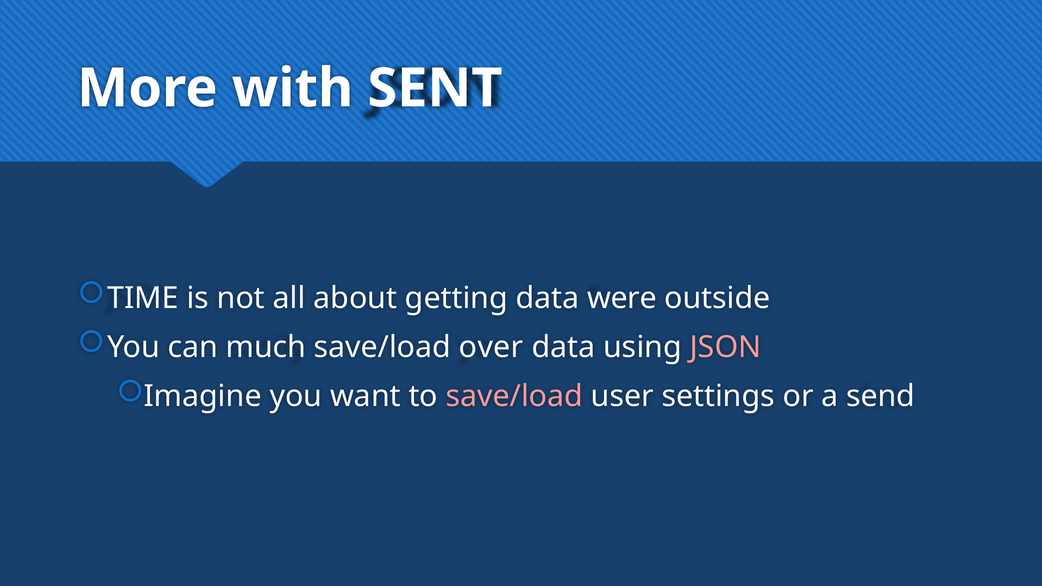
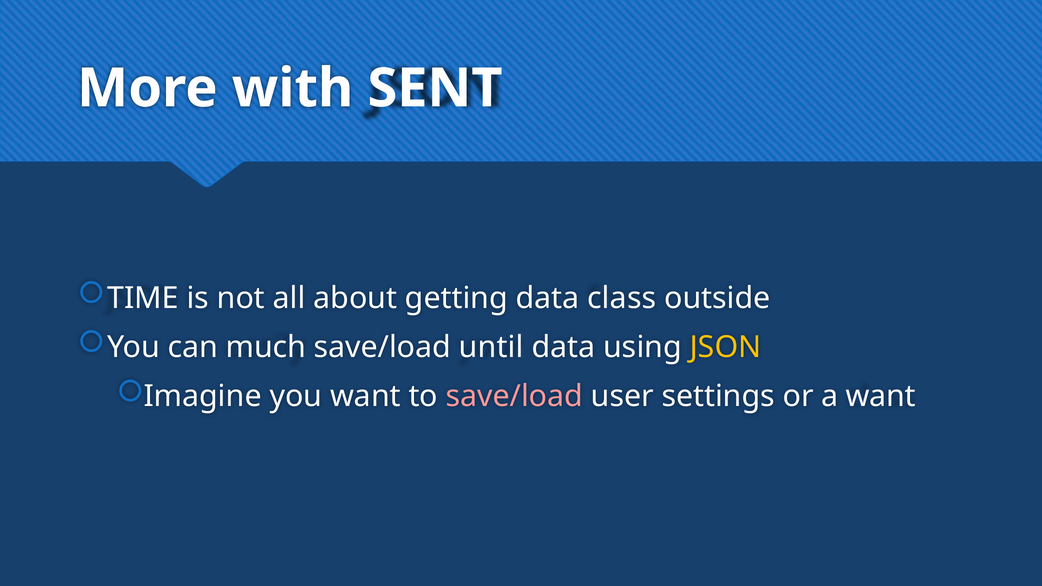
were: were -> class
over: over -> until
JSON colour: pink -> yellow
a send: send -> want
